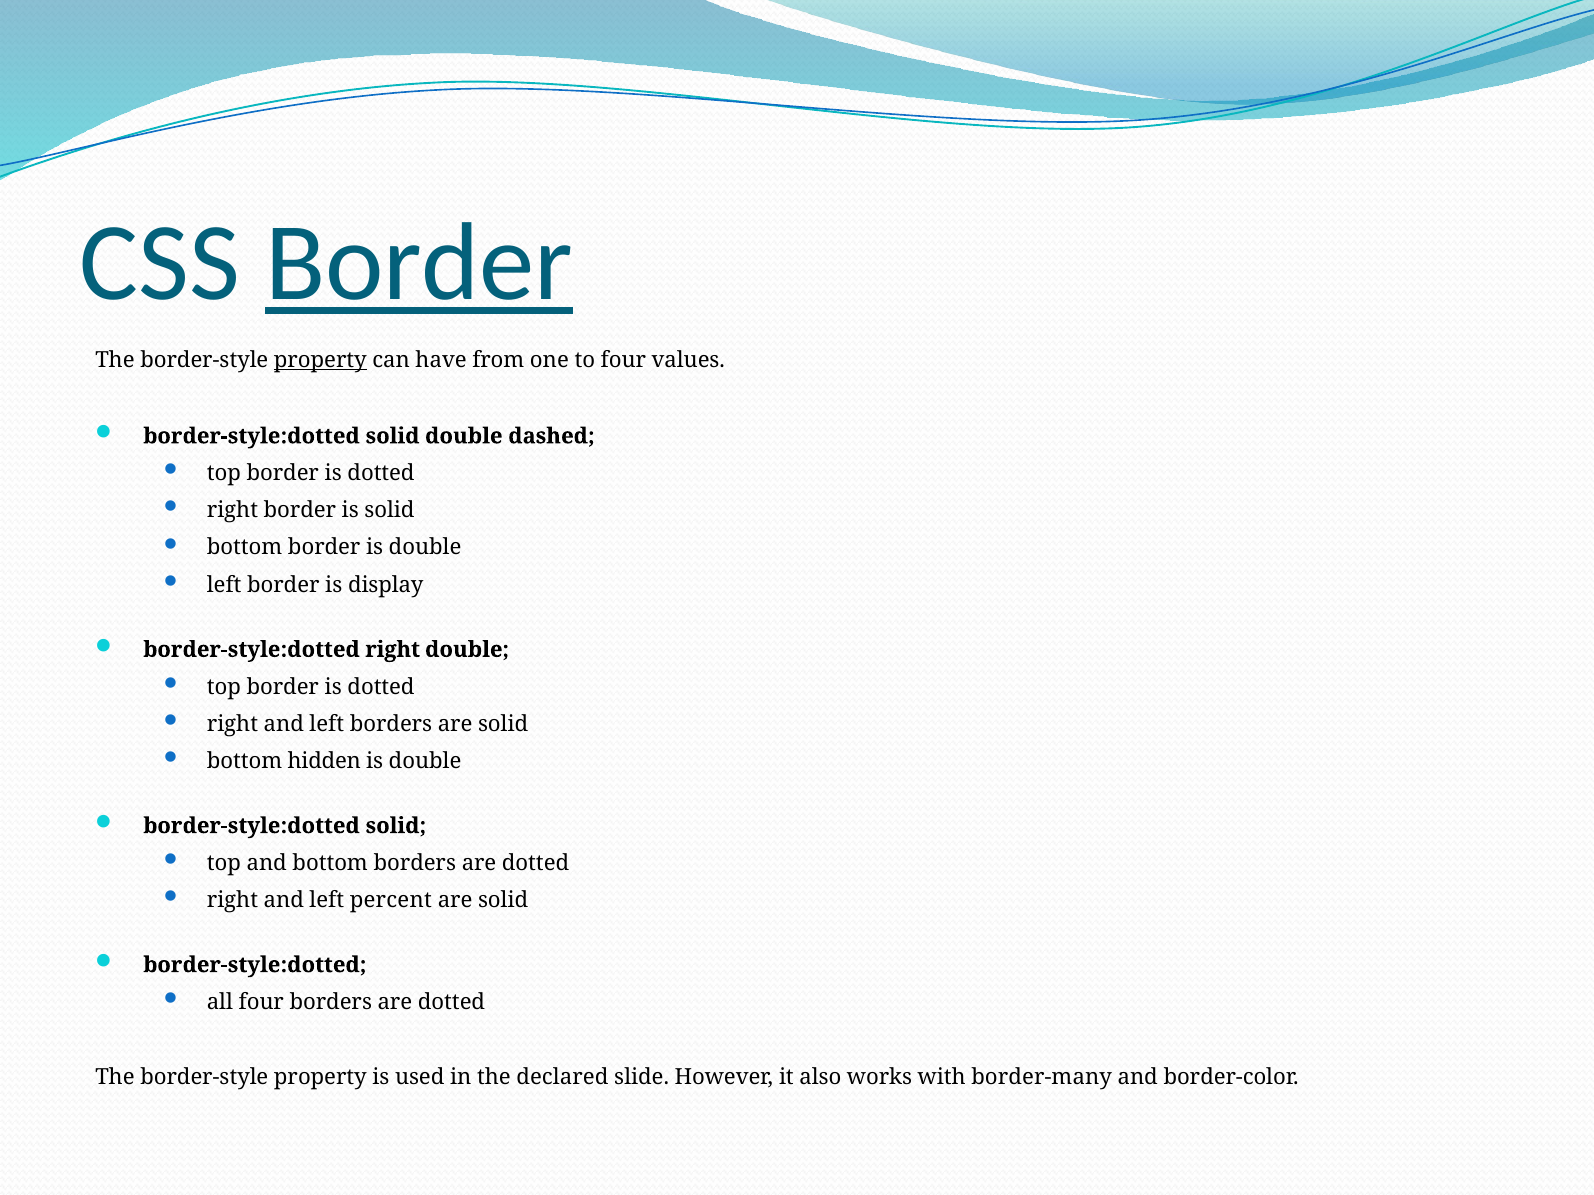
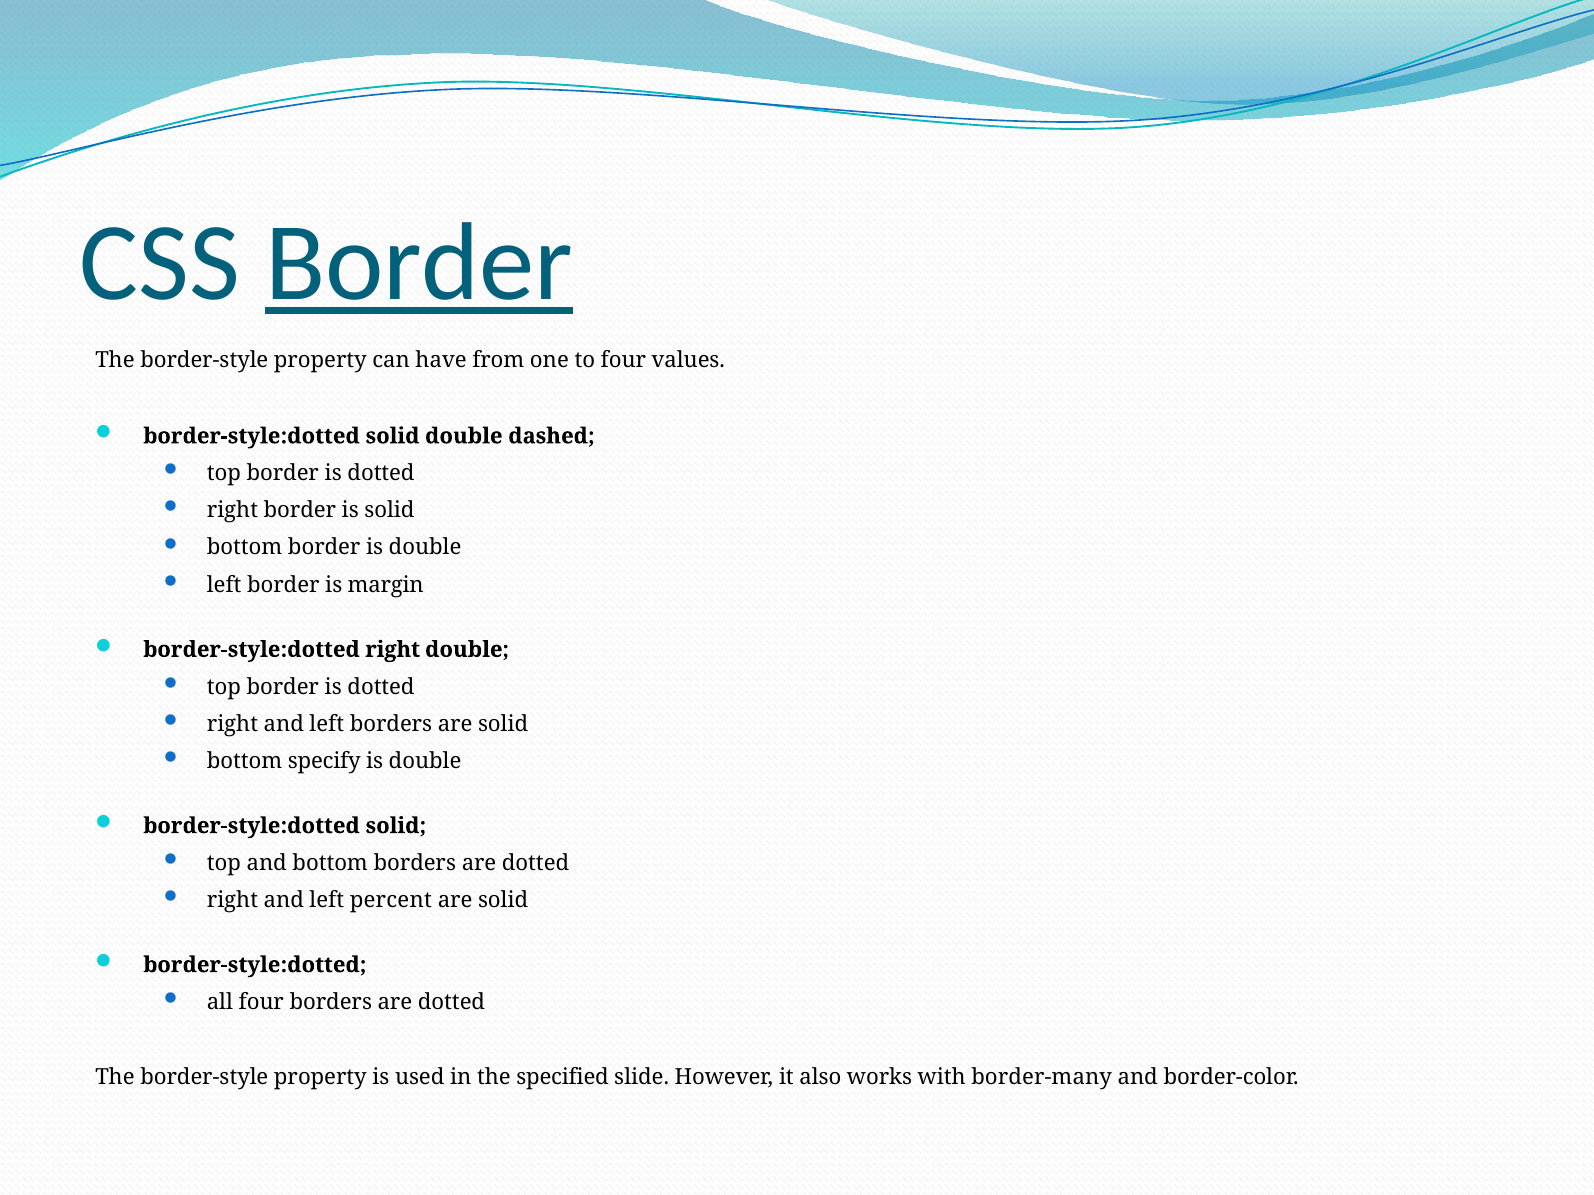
property at (320, 360) underline: present -> none
display: display -> margin
hidden: hidden -> specify
declared: declared -> specified
